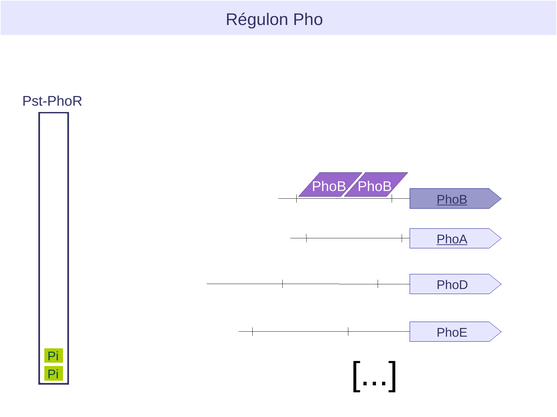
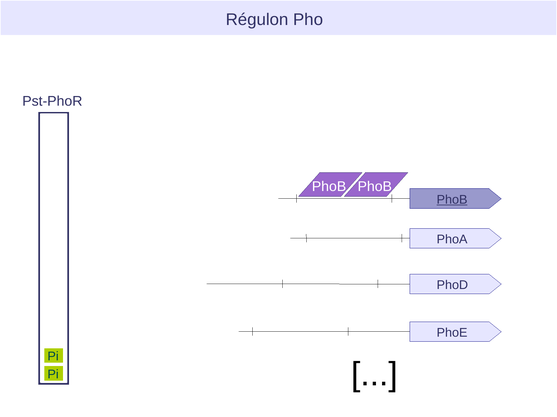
PhoA underline: present -> none
